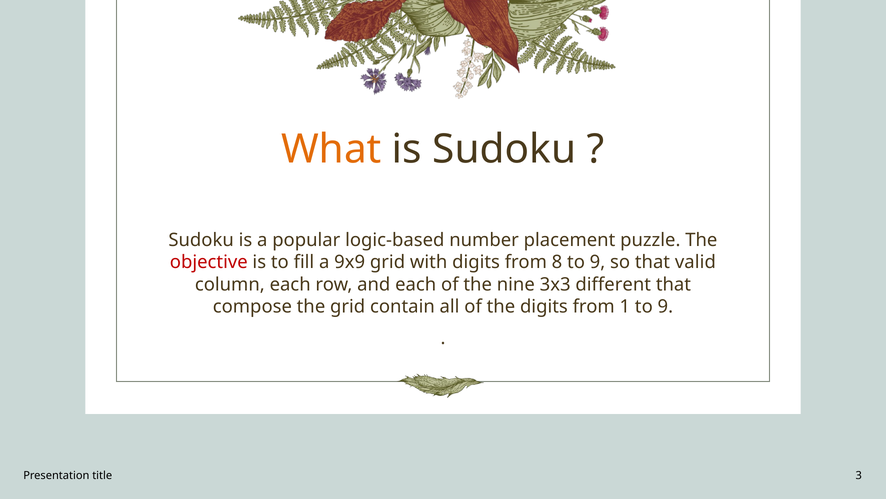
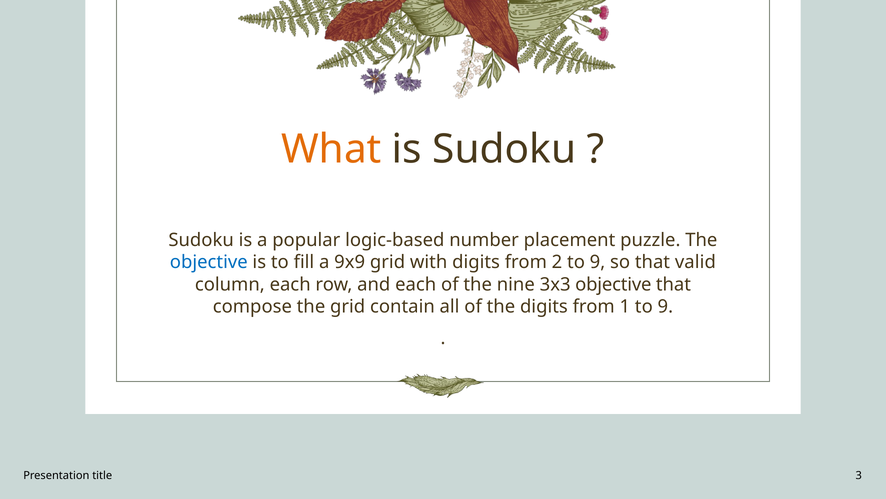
objective at (209, 262) colour: red -> blue
8: 8 -> 2
3x3 different: different -> objective
